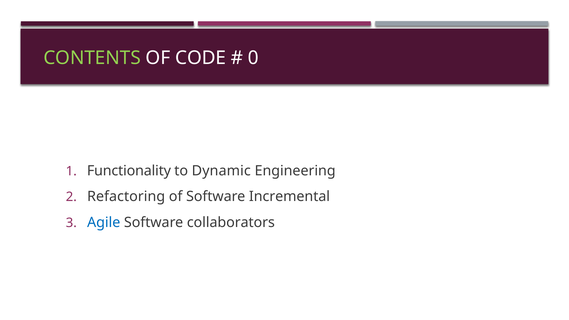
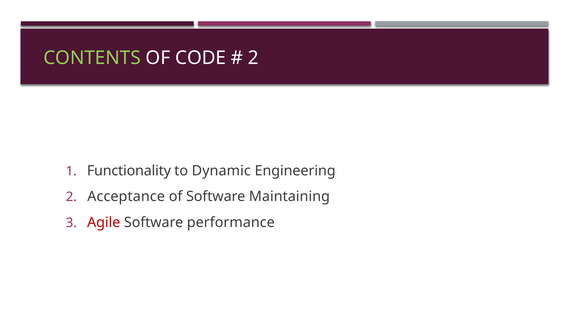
0 at (253, 58): 0 -> 2
Refactoring: Refactoring -> Acceptance
Incremental: Incremental -> Maintaining
Agile colour: blue -> red
collaborators: collaborators -> performance
